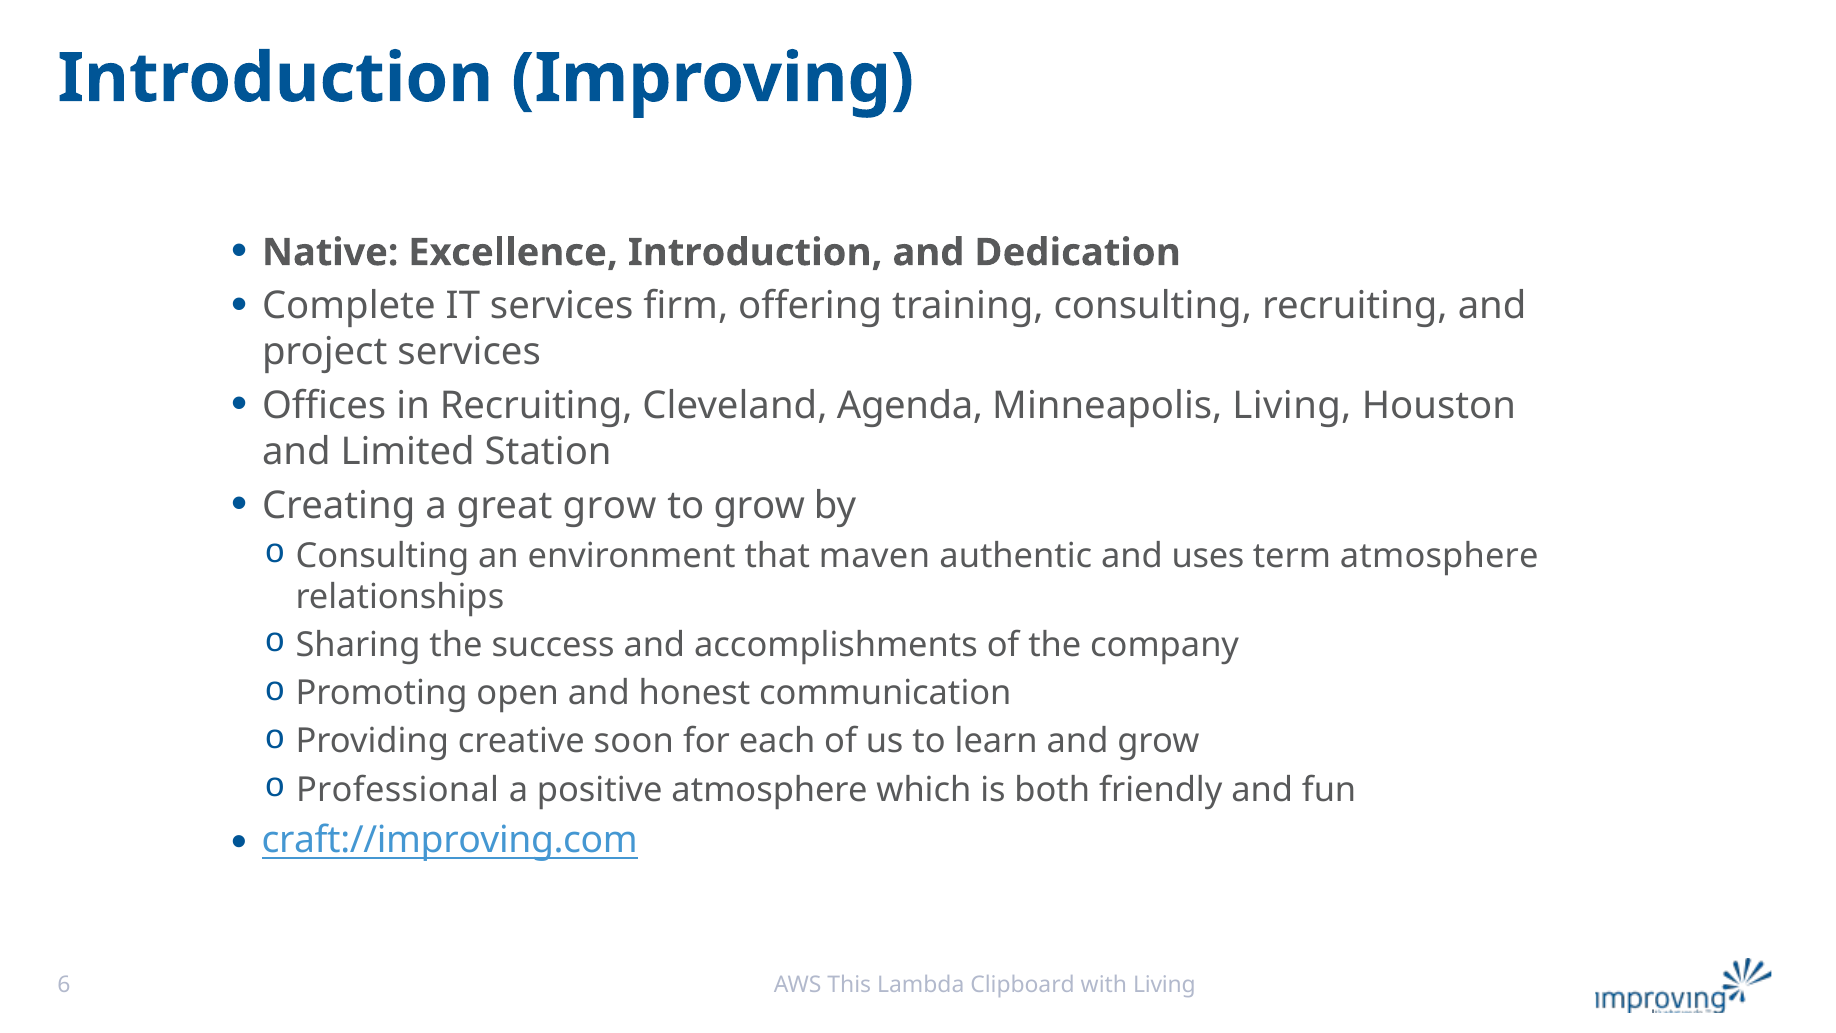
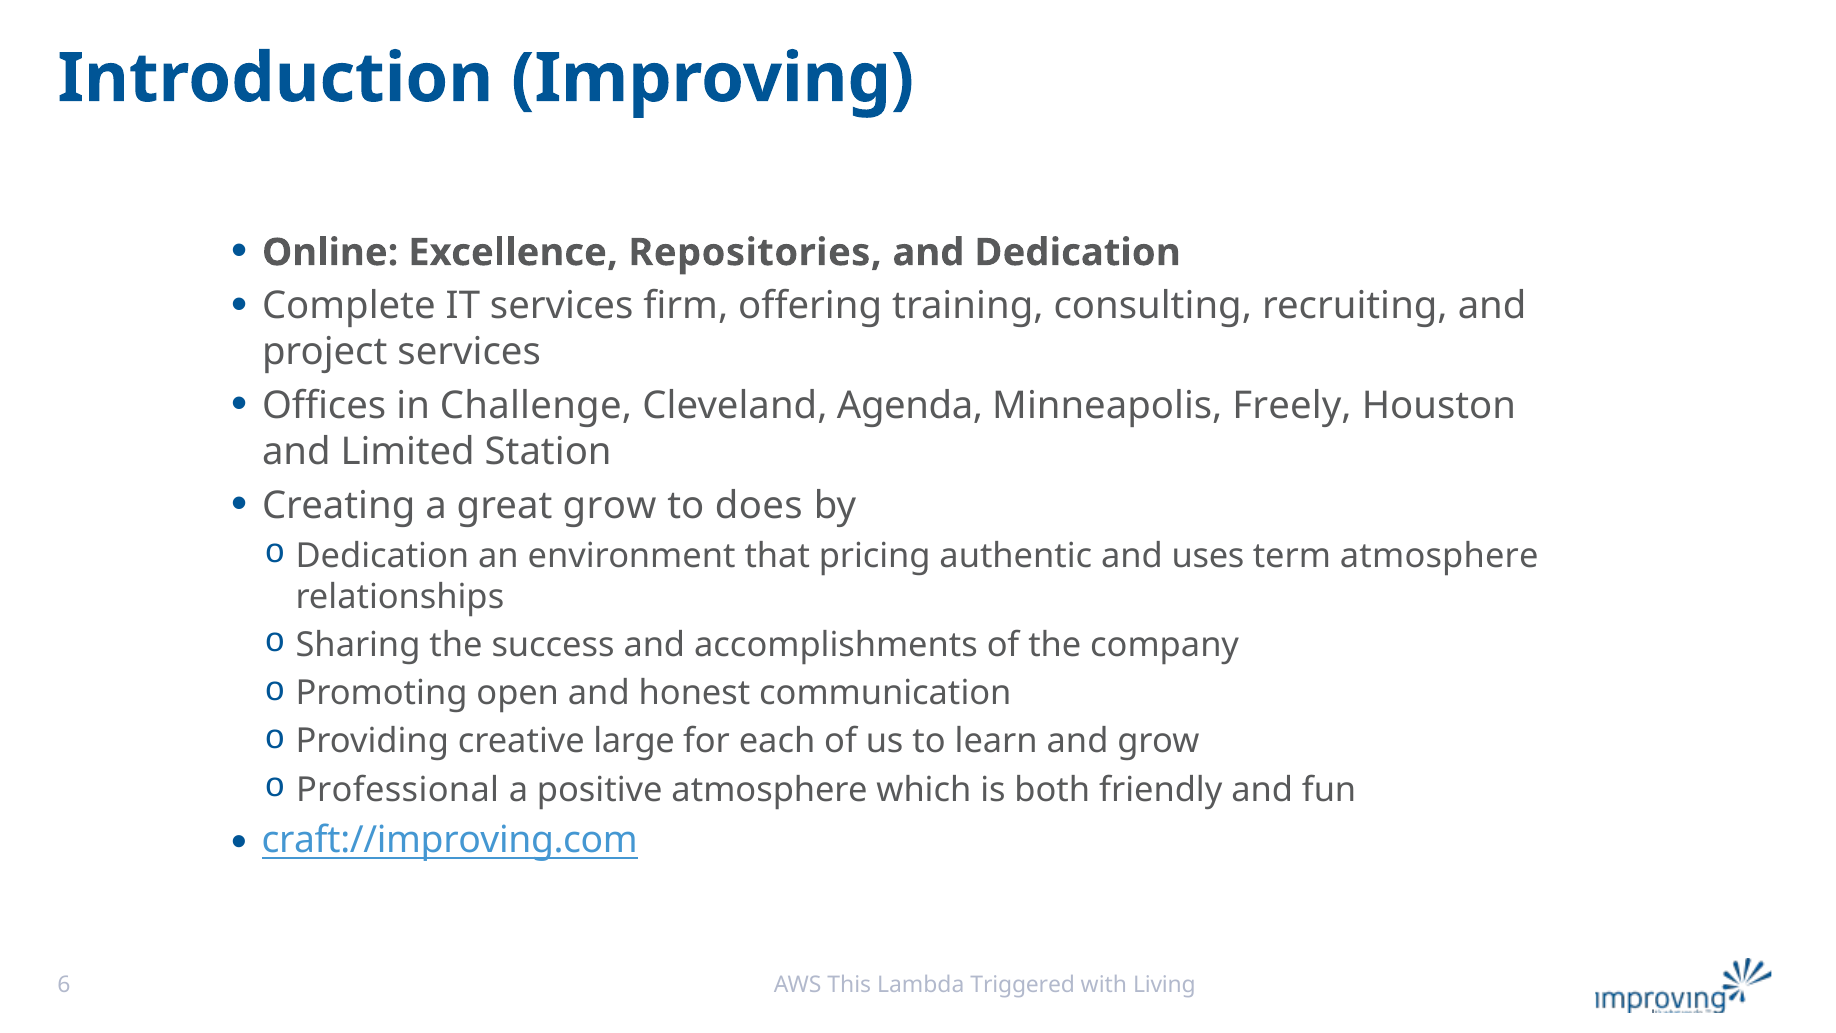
Native: Native -> Online
Excellence Introduction: Introduction -> Repositories
in Recruiting: Recruiting -> Challenge
Minneapolis Living: Living -> Freely
to grow: grow -> does
Consulting at (382, 556): Consulting -> Dedication
maven: maven -> pricing
soon: soon -> large
Clipboard: Clipboard -> Triggered
